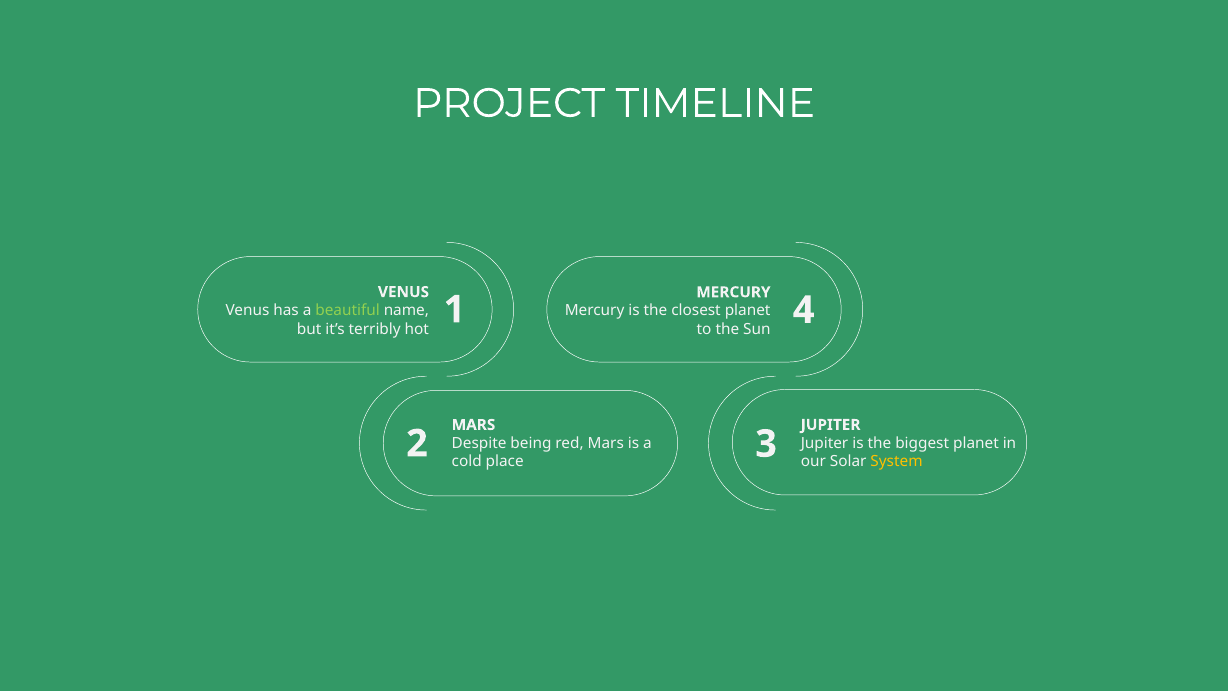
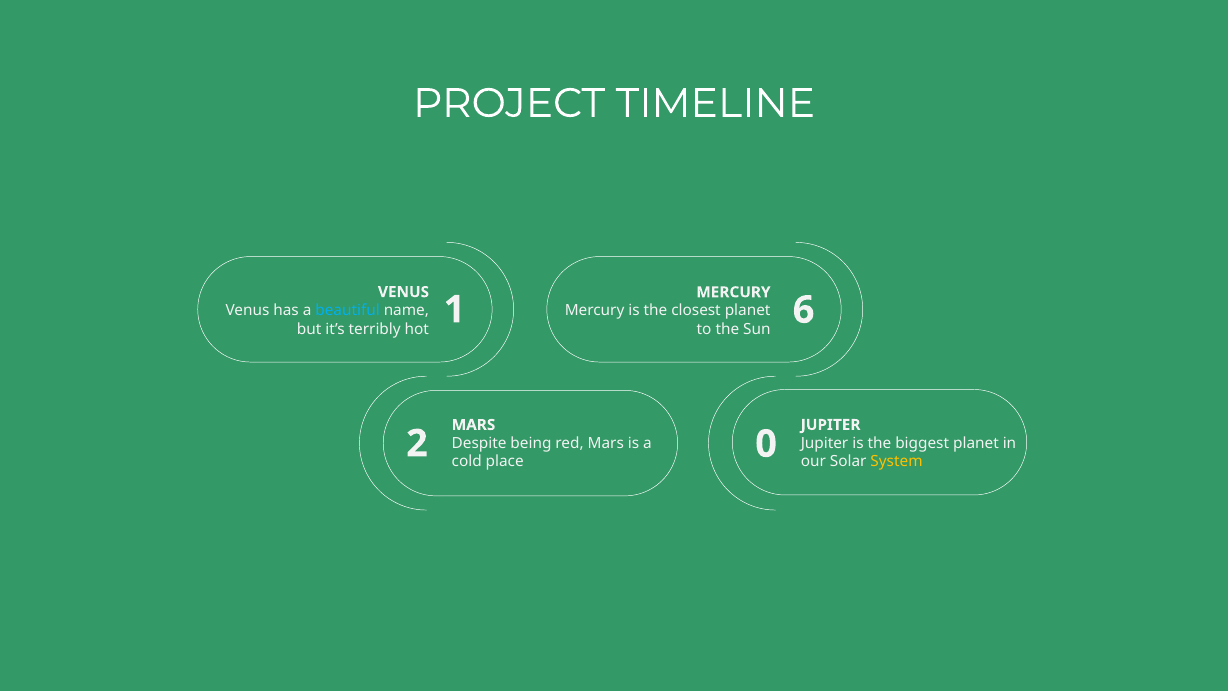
4: 4 -> 6
beautiful colour: light green -> light blue
3: 3 -> 0
